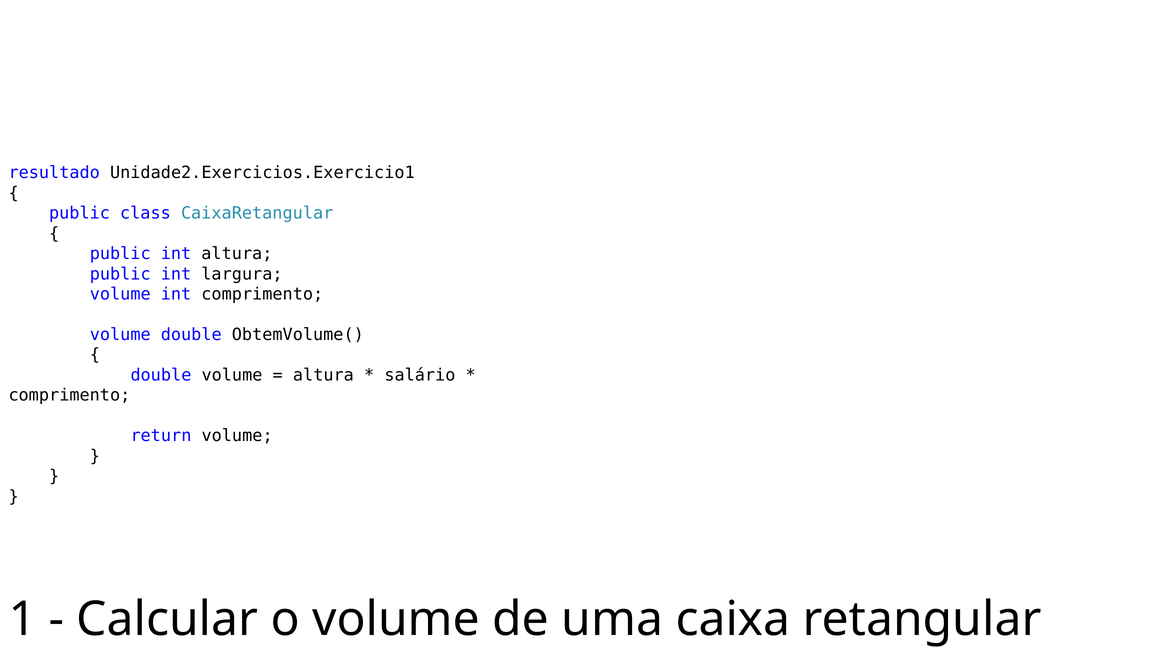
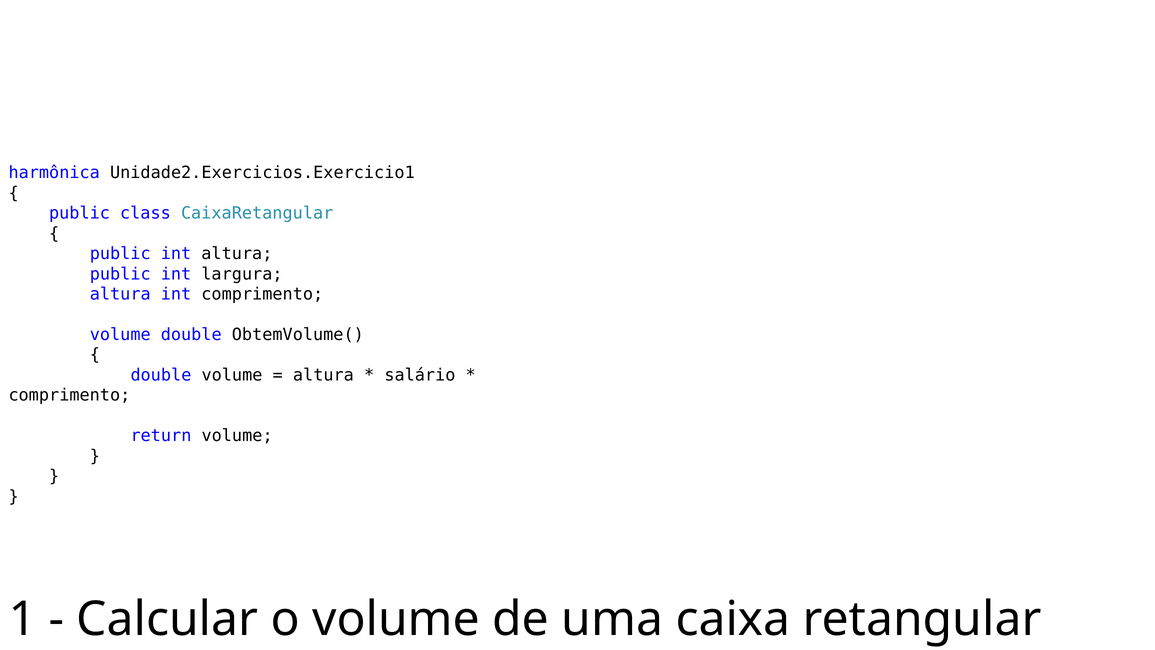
resultado: resultado -> harmônica
volume at (120, 294): volume -> altura
